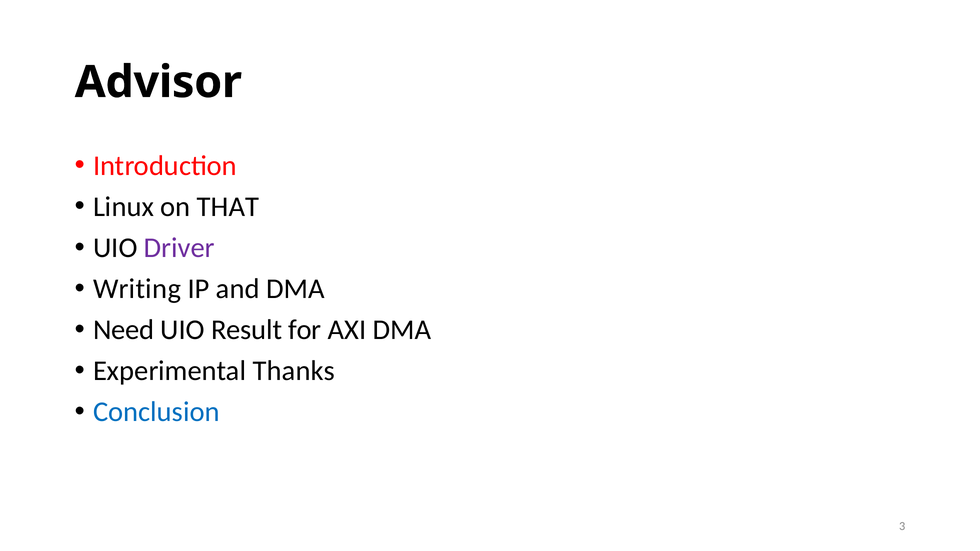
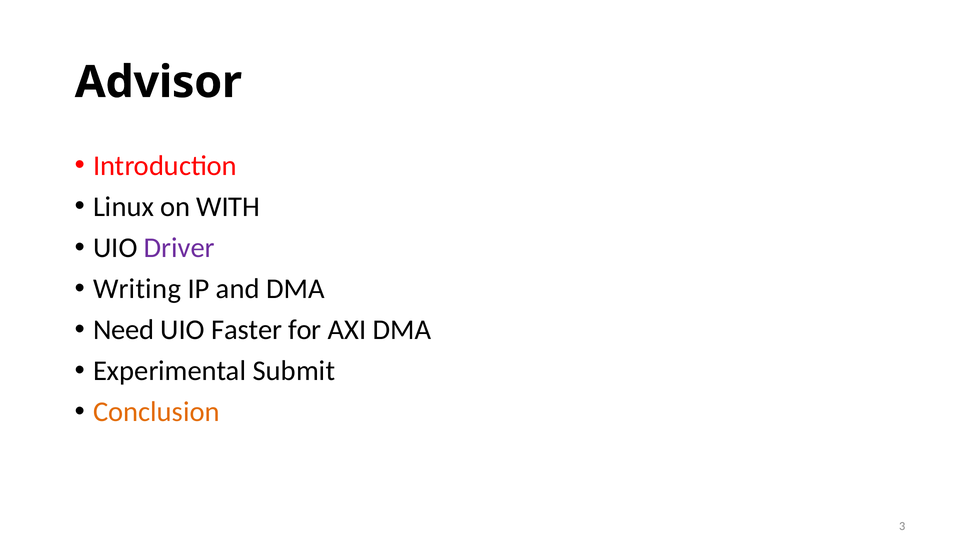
THAT: THAT -> WITH
Result: Result -> Faster
Thanks: Thanks -> Submit
Conclusion colour: blue -> orange
